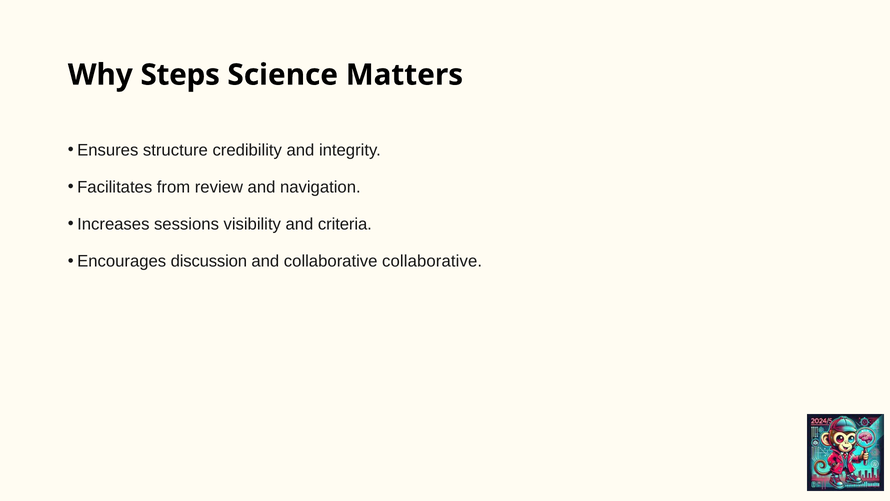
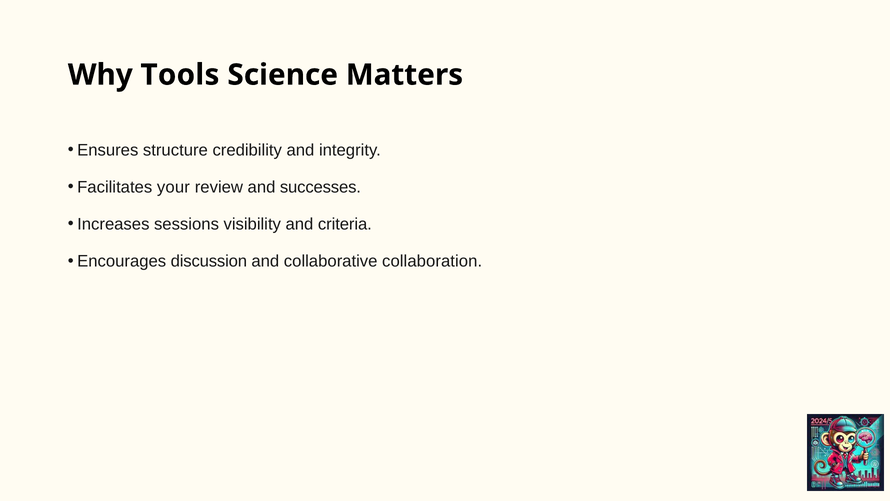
Steps: Steps -> Tools
from: from -> your
navigation: navigation -> successes
collaborative collaborative: collaborative -> collaboration
